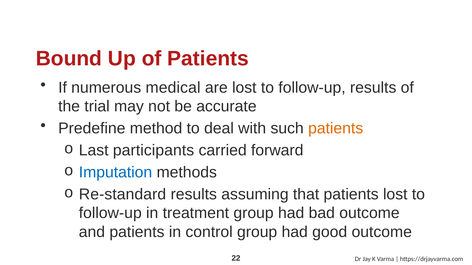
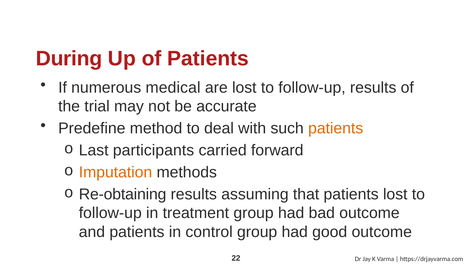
Bound: Bound -> During
Imputation colour: blue -> orange
Re-standard: Re-standard -> Re-obtaining
